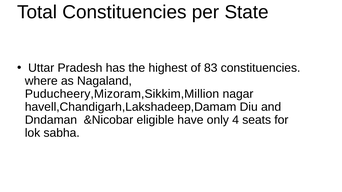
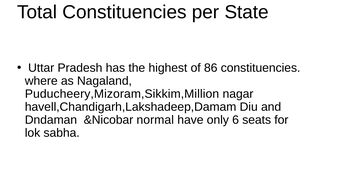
83: 83 -> 86
eligible: eligible -> normal
4: 4 -> 6
